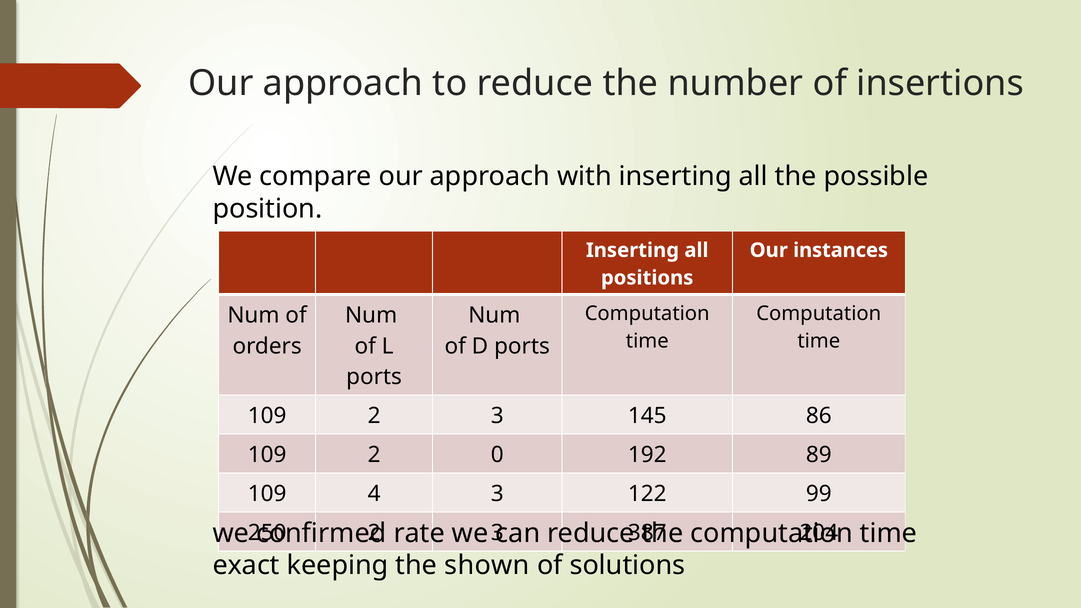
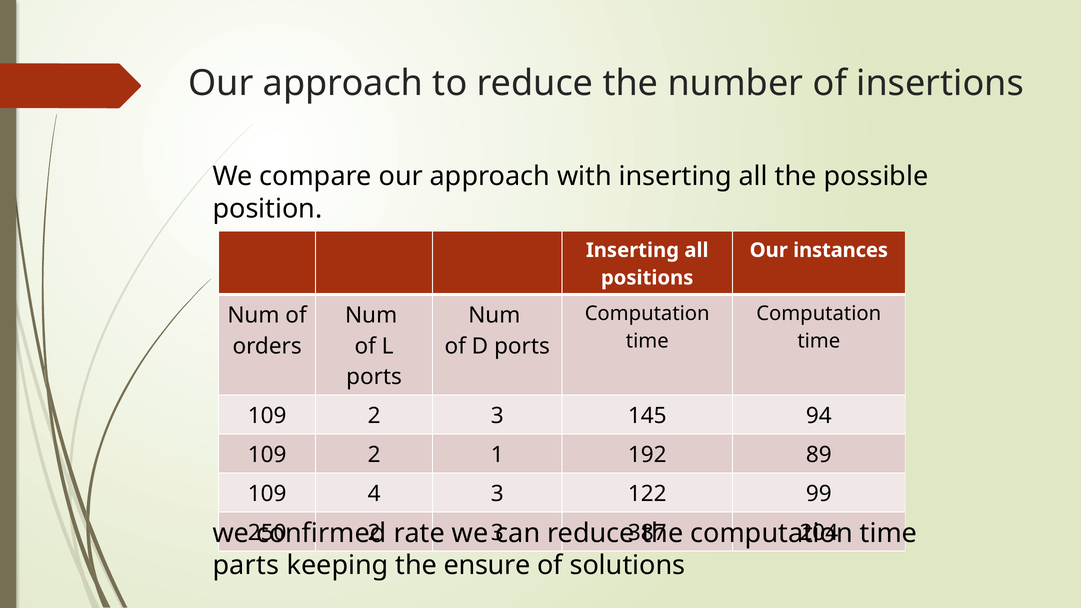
86: 86 -> 94
0: 0 -> 1
exact: exact -> parts
shown: shown -> ensure
